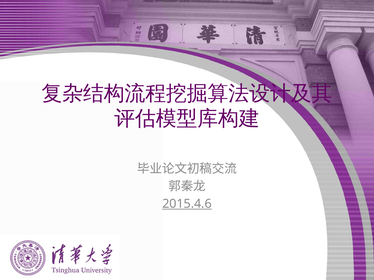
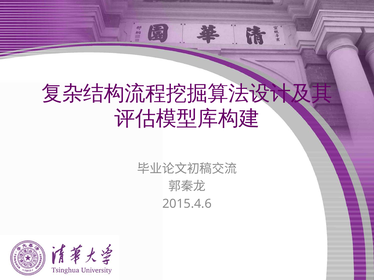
2015.4.6 underline: present -> none
